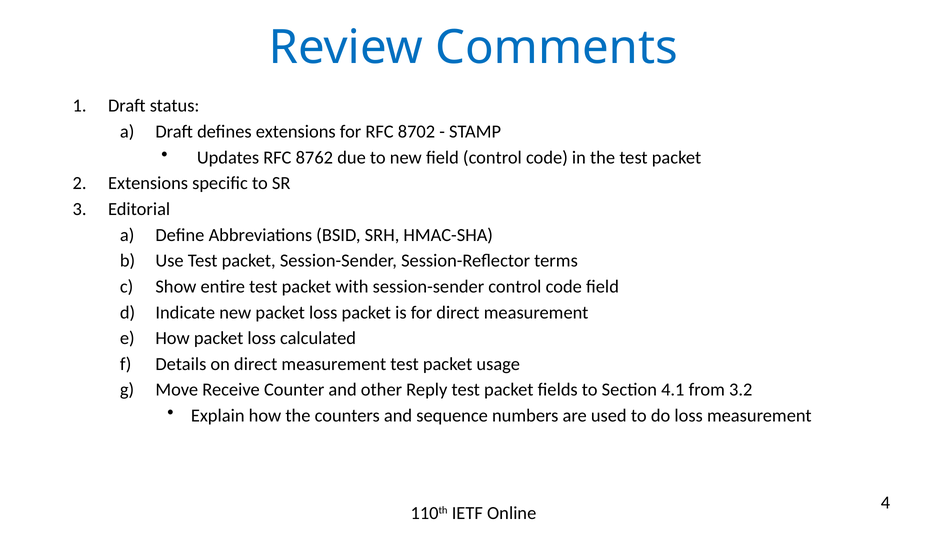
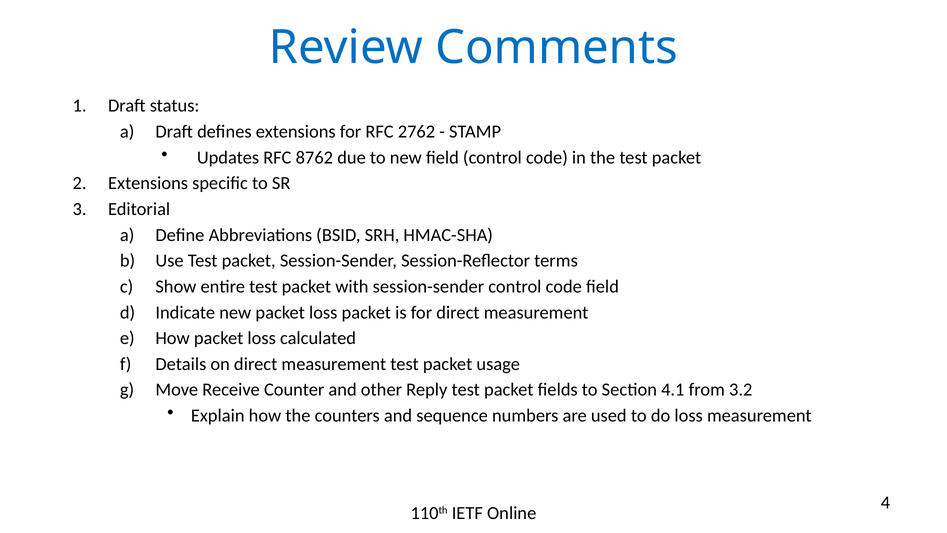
8702: 8702 -> 2762
